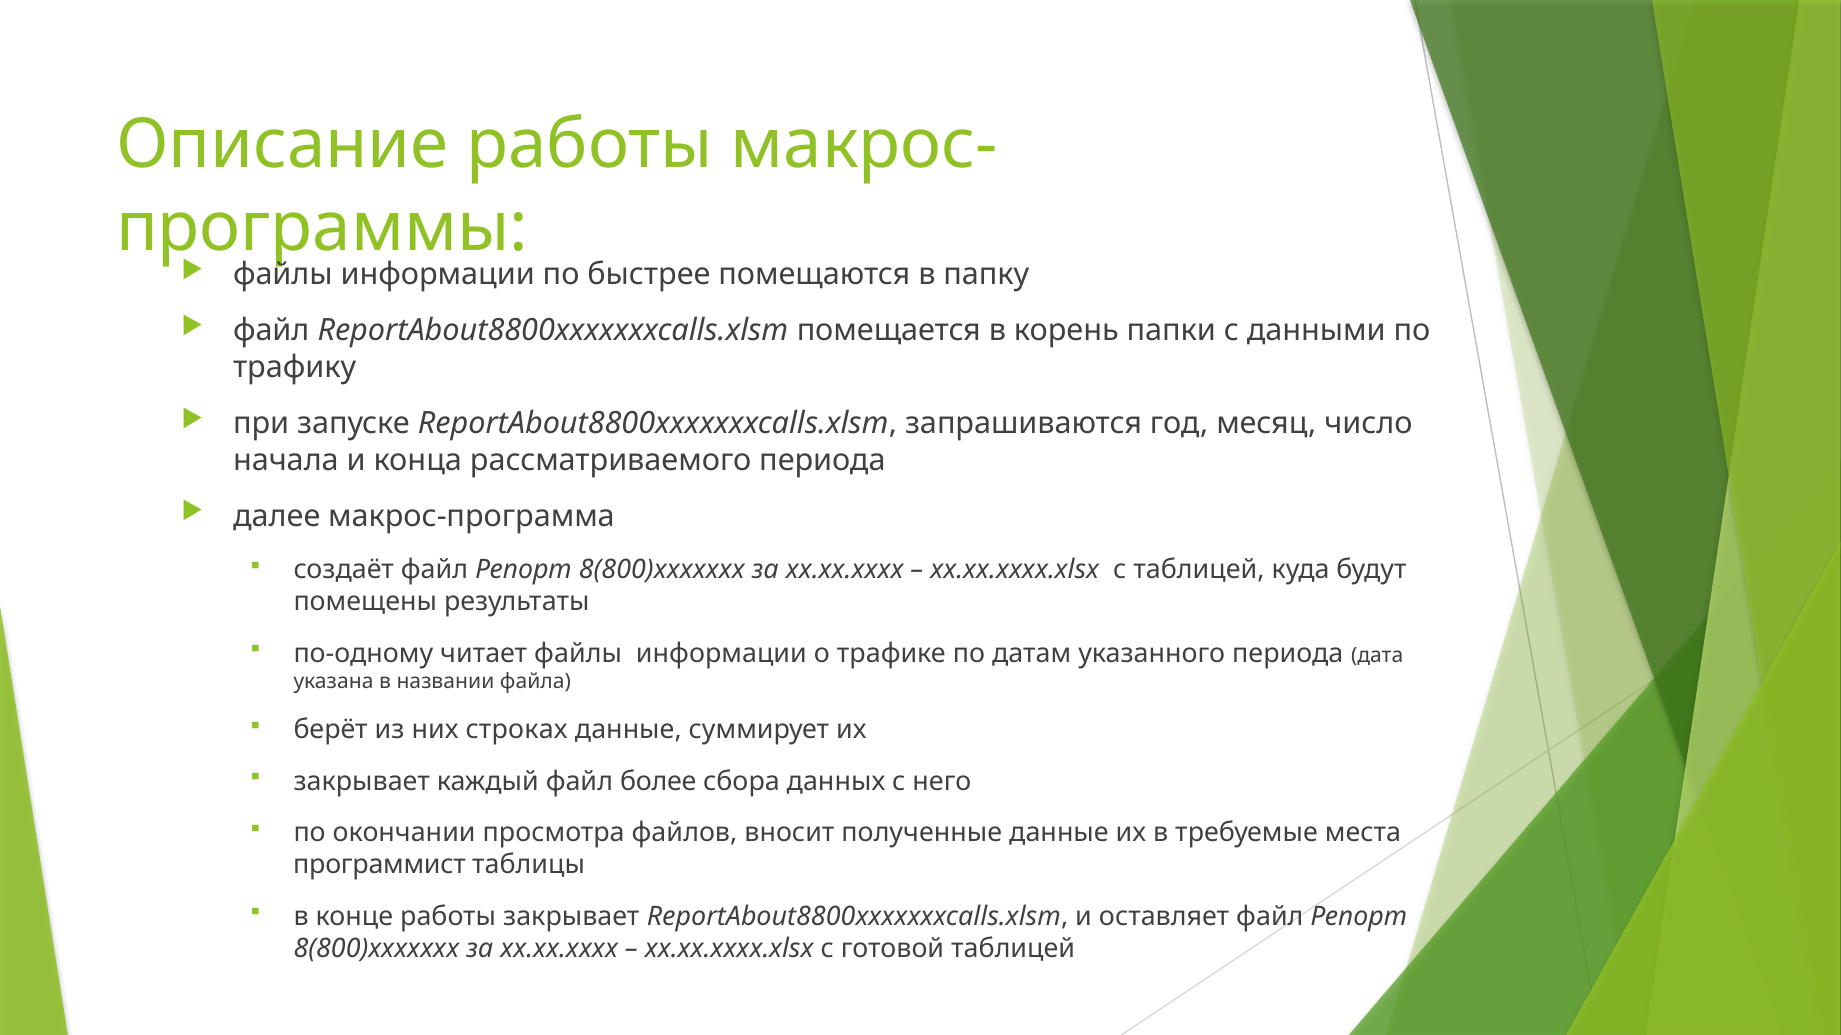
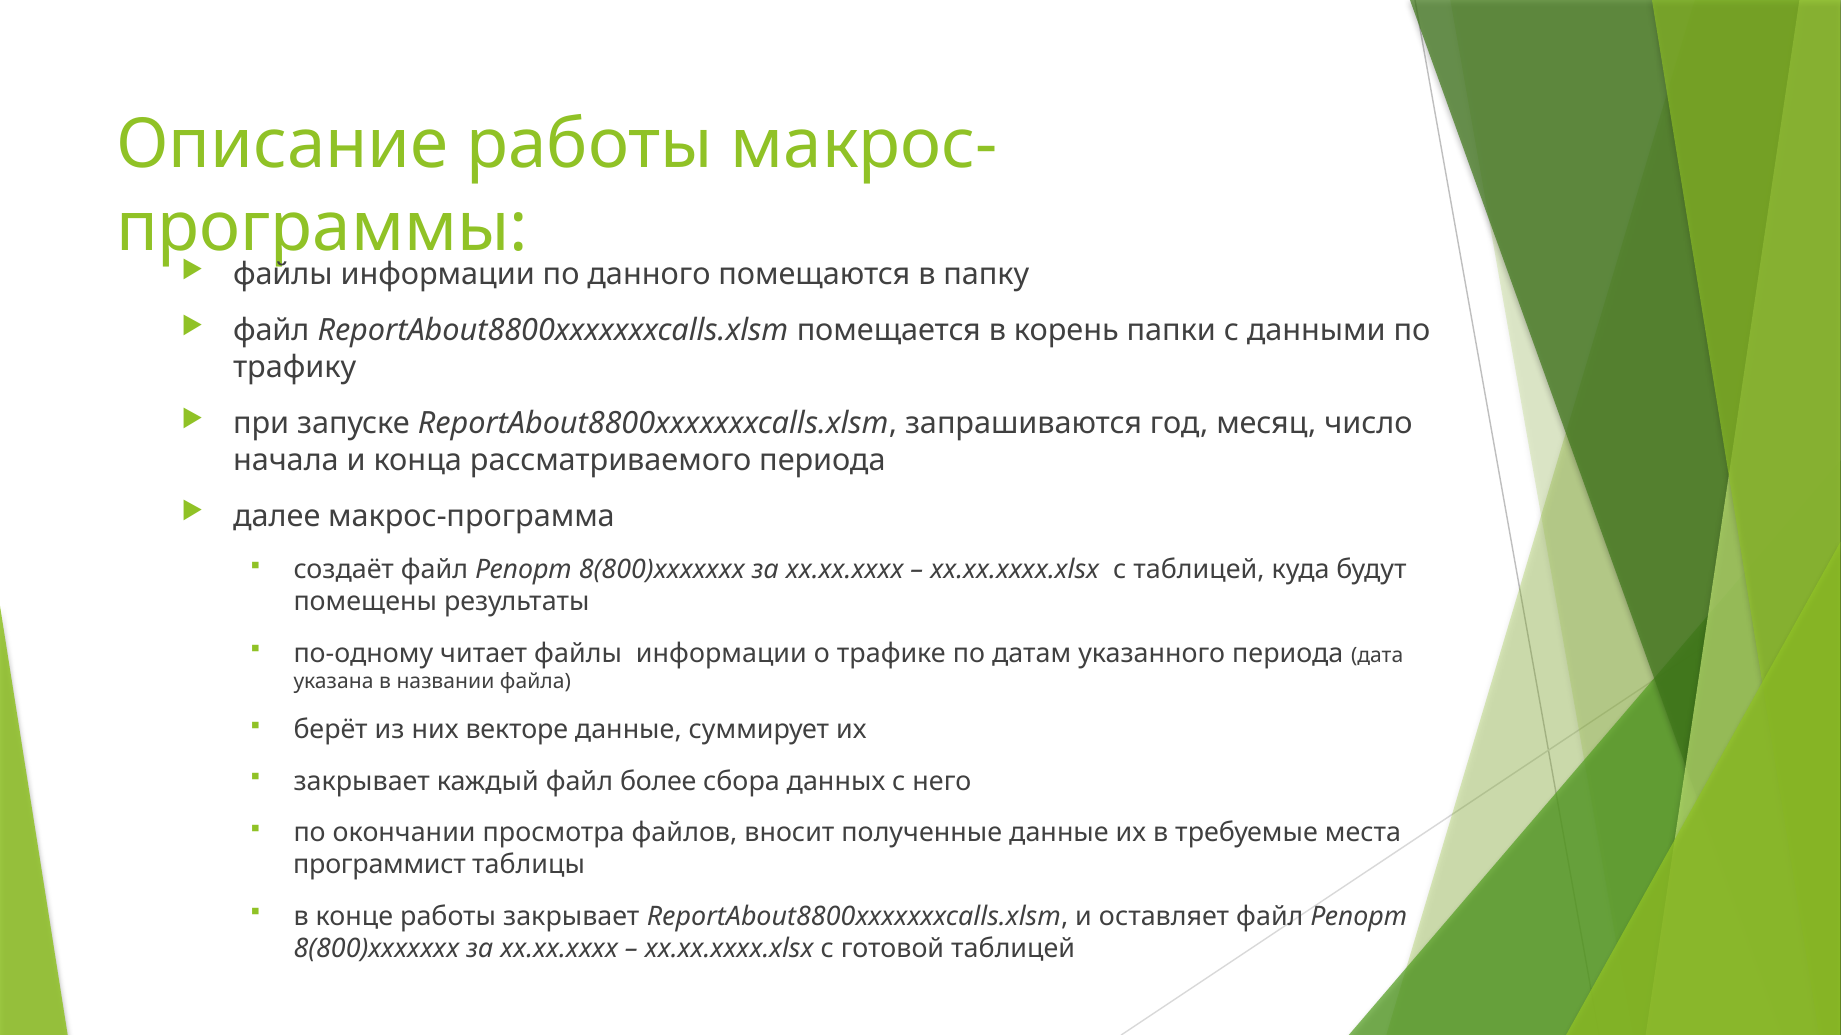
быстрее: быстрее -> данного
строках: строках -> векторе
